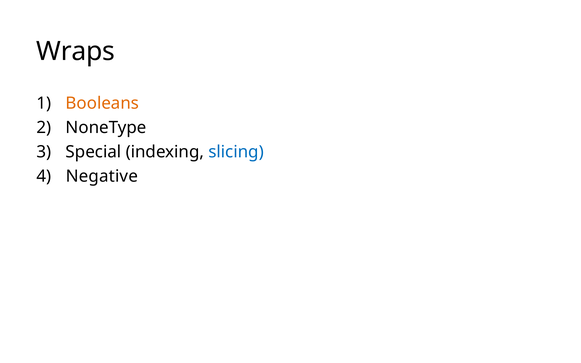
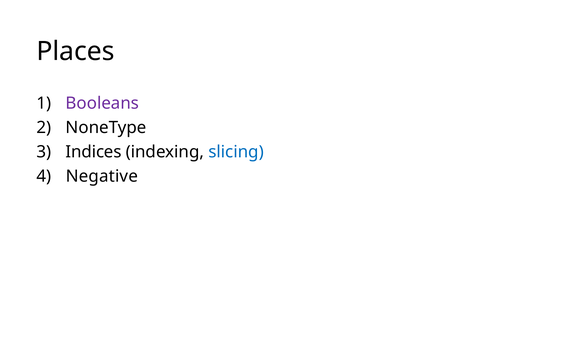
Wraps: Wraps -> Places
Booleans colour: orange -> purple
Special: Special -> Indices
